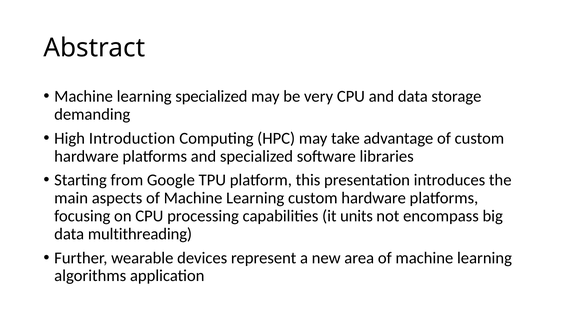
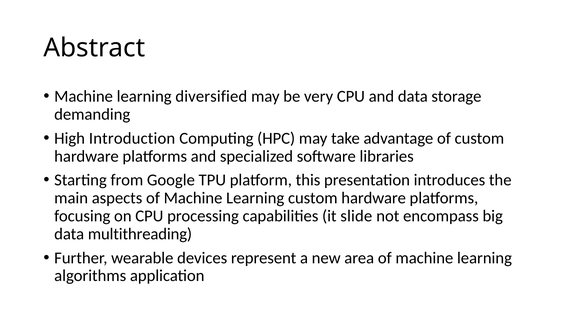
learning specialized: specialized -> diversified
units: units -> slide
